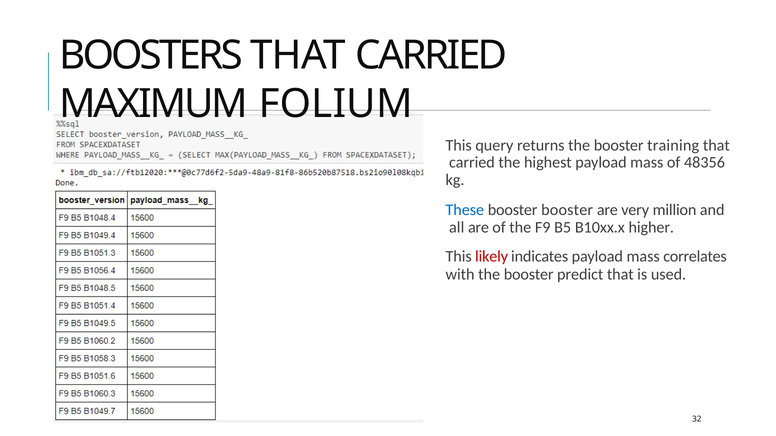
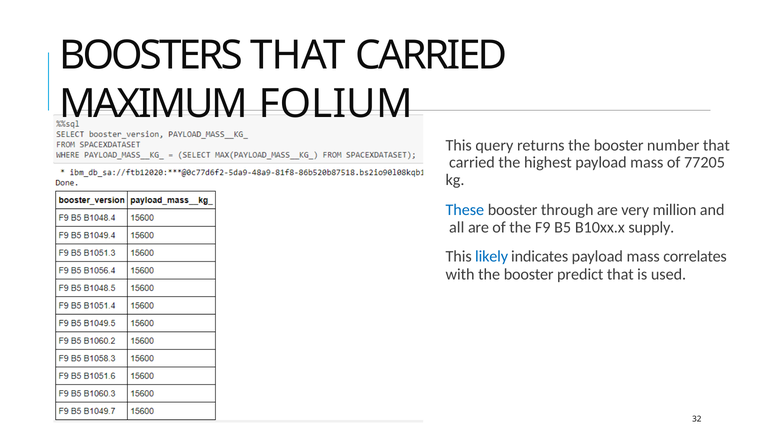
training: training -> number
48356: 48356 -> 77205
booster booster: booster -> through
higher: higher -> supply
likely colour: red -> blue
